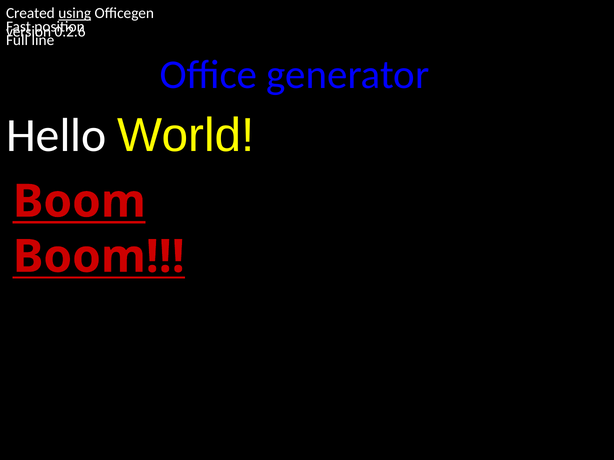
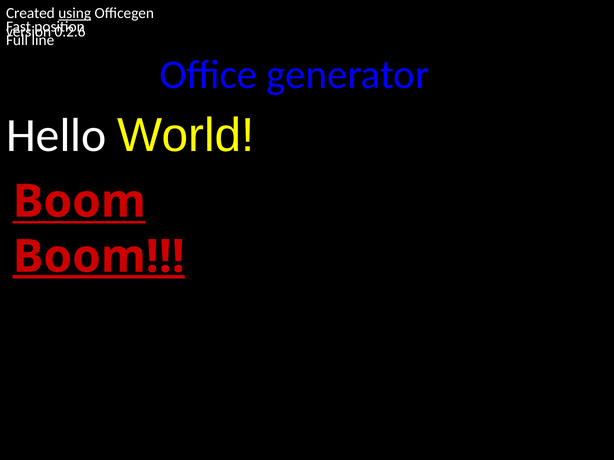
Boom at (99, 257) underline: none -> present
